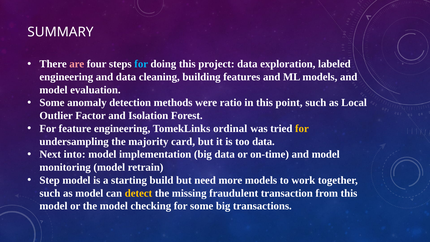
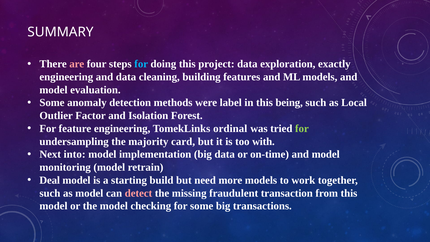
labeled: labeled -> exactly
ratio: ratio -> label
point: point -> being
for at (302, 129) colour: yellow -> light green
too data: data -> with
Step: Step -> Deal
detect colour: yellow -> pink
